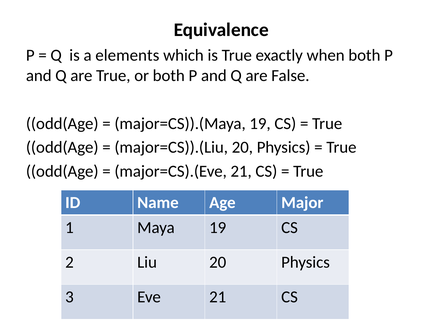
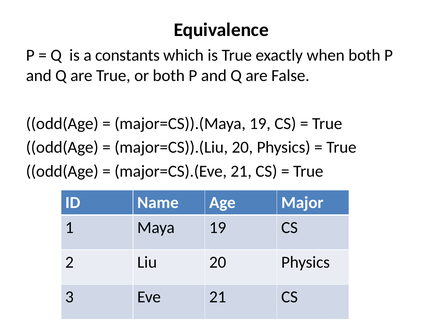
elements: elements -> constants
